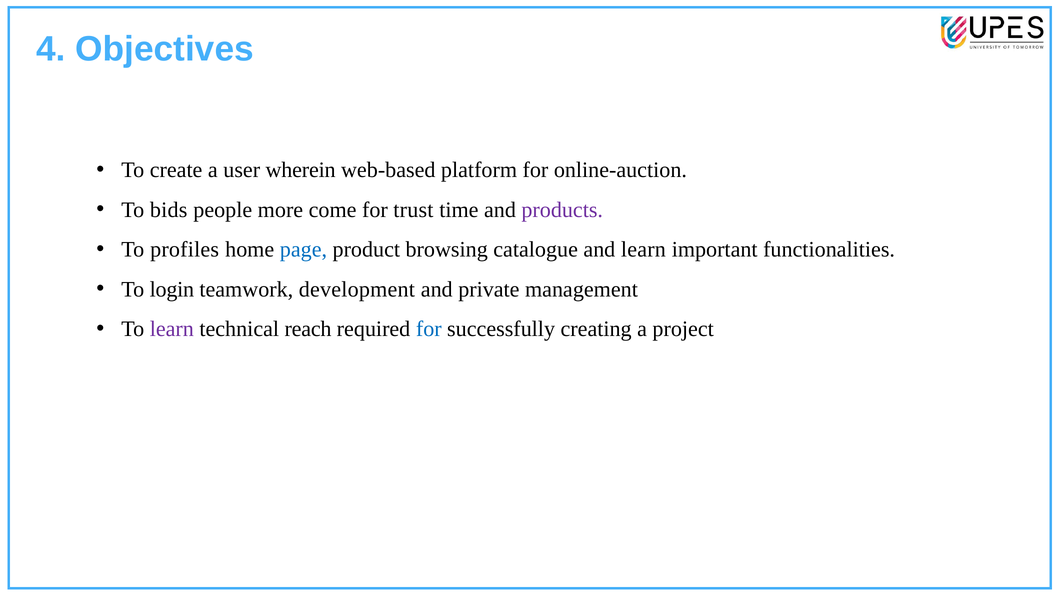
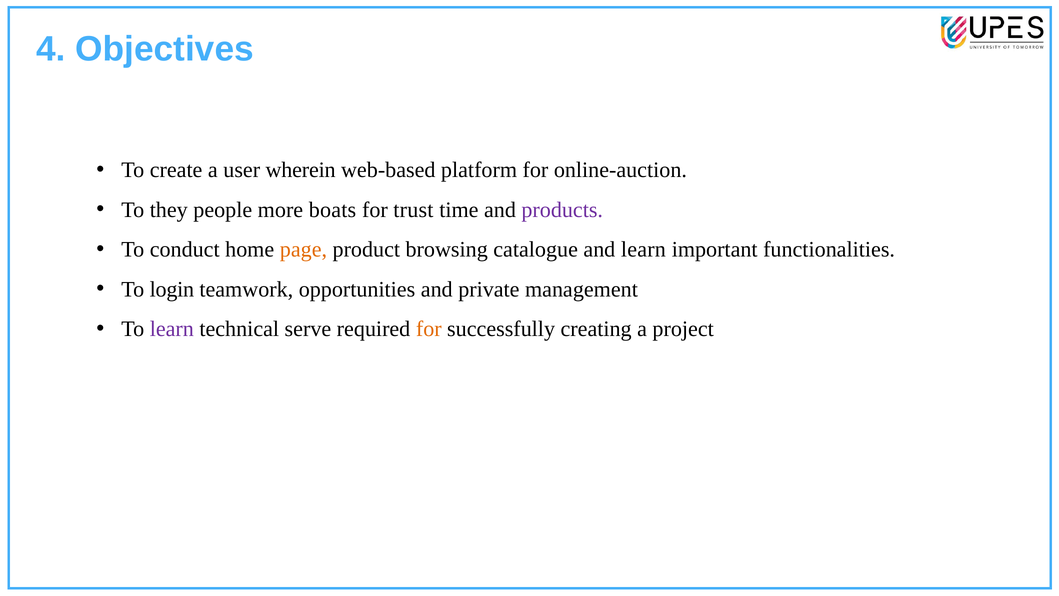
bids: bids -> they
come: come -> boats
profiles: profiles -> conduct
page colour: blue -> orange
development: development -> opportunities
reach: reach -> serve
for at (429, 329) colour: blue -> orange
